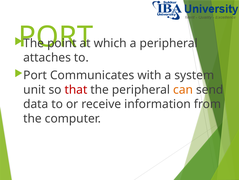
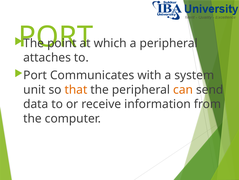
that colour: red -> orange
